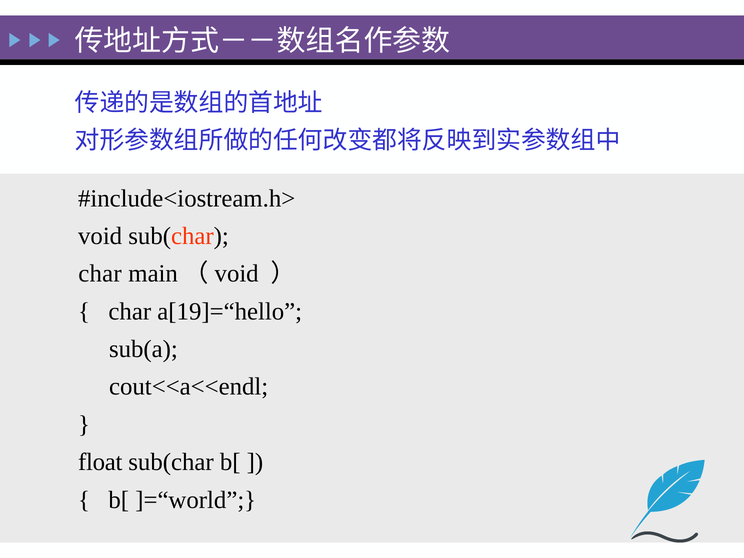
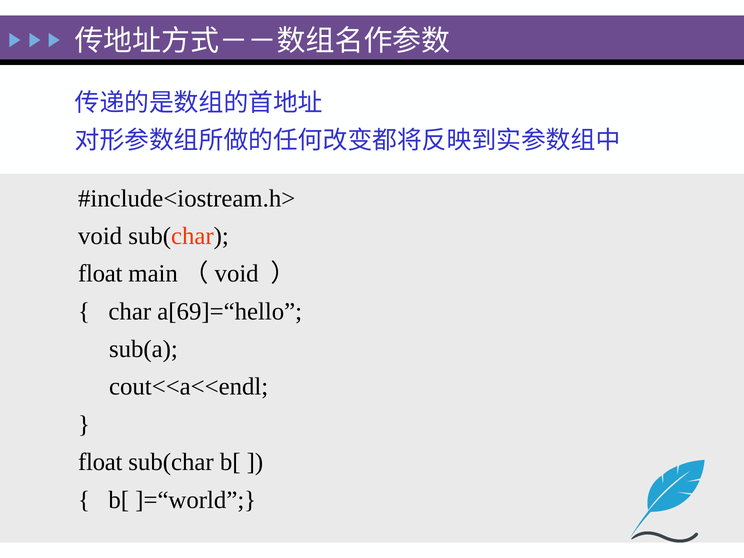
char at (100, 274): char -> float
a[19]=“hello: a[19]=“hello -> a[69]=“hello
